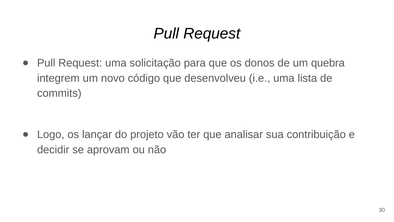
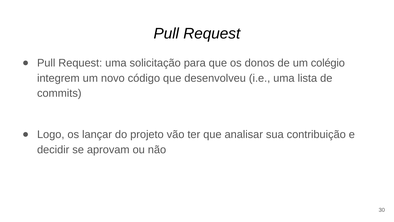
quebra: quebra -> colégio
